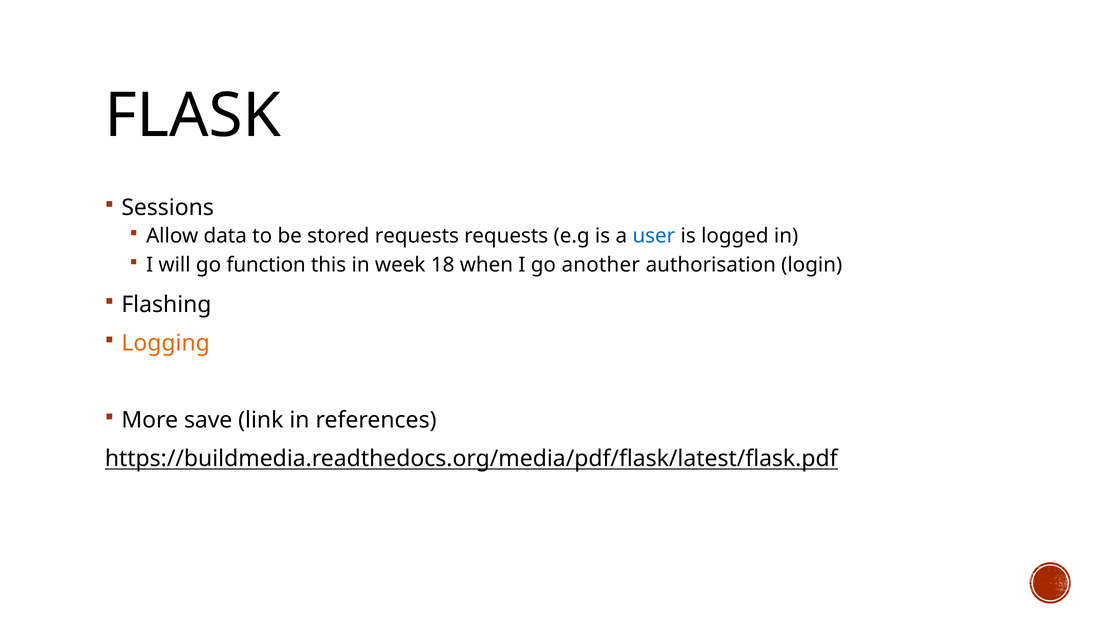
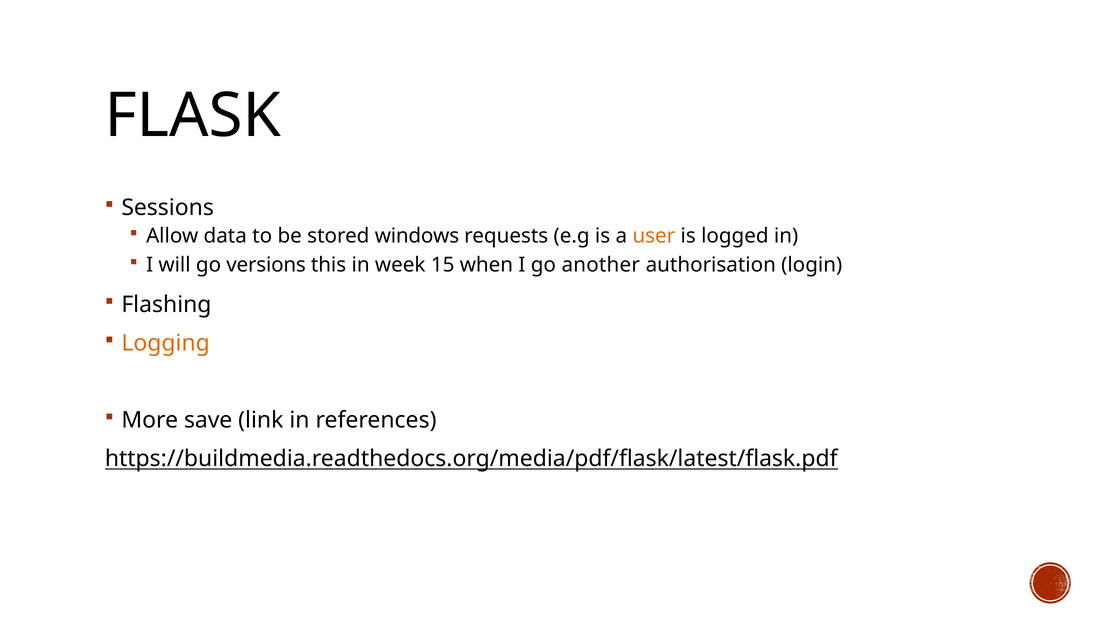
stored requests: requests -> windows
user colour: blue -> orange
function: function -> versions
18: 18 -> 15
